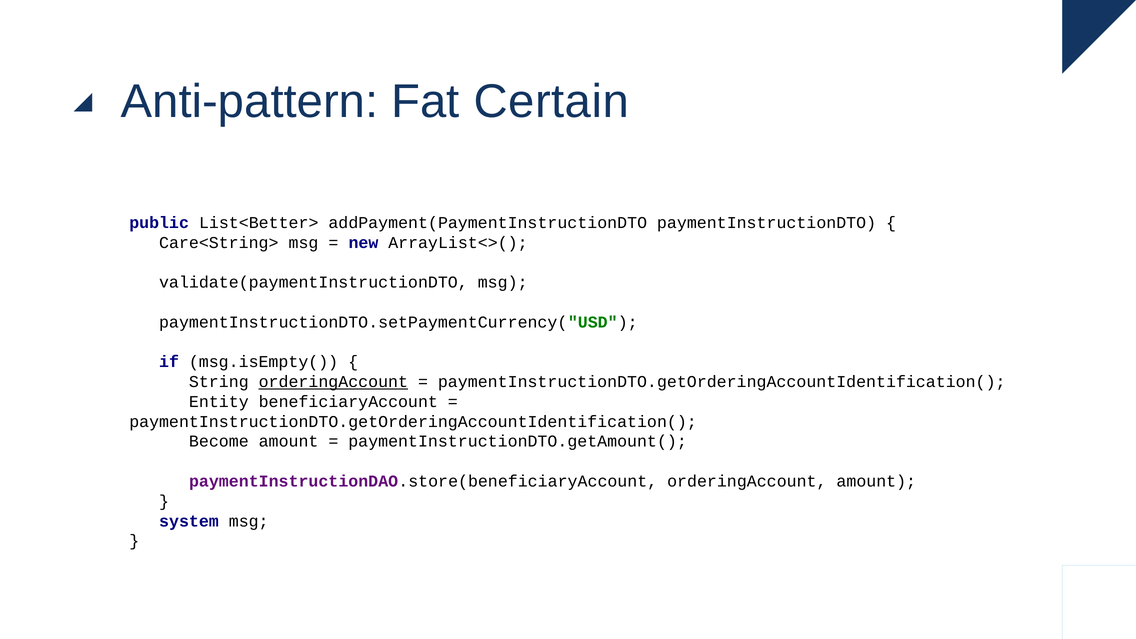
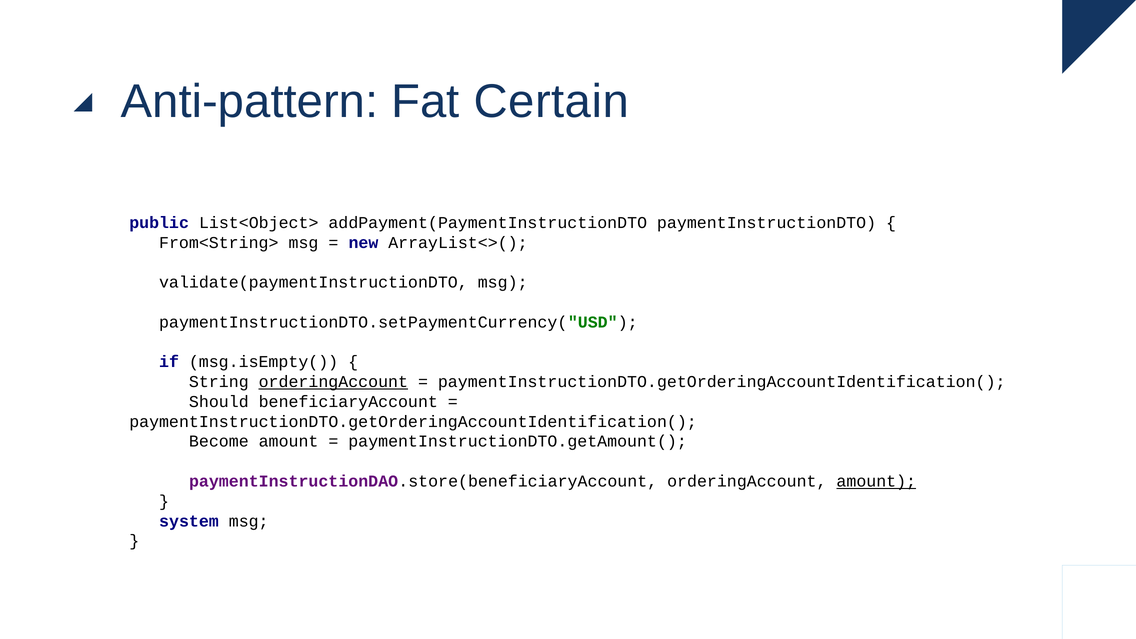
List<Better>: List<Better> -> List<Object>
Care<String>: Care<String> -> From<String>
Entity: Entity -> Should
amount at (876, 481) underline: none -> present
